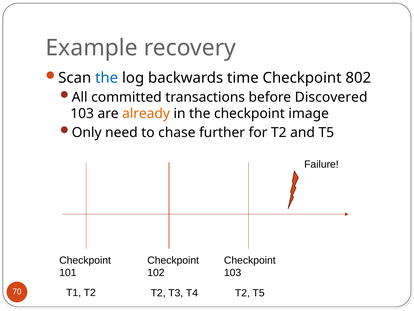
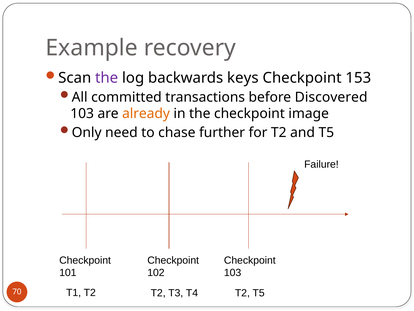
the at (107, 78) colour: blue -> purple
time: time -> keys
802: 802 -> 153
